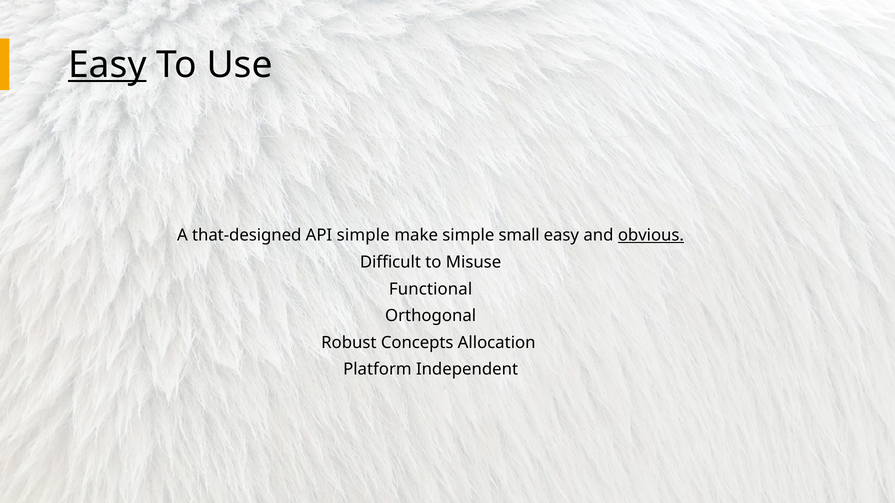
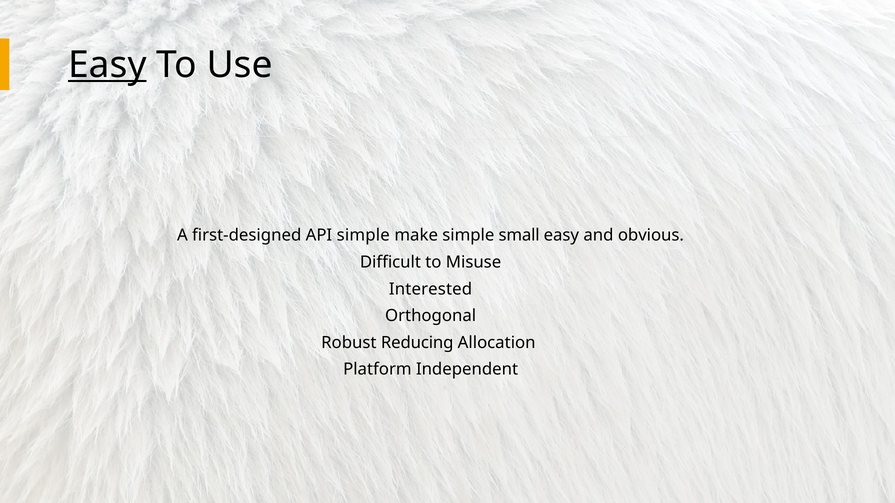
that-designed: that-designed -> first-designed
obvious underline: present -> none
Functional: Functional -> Interested
Concepts: Concepts -> Reducing
